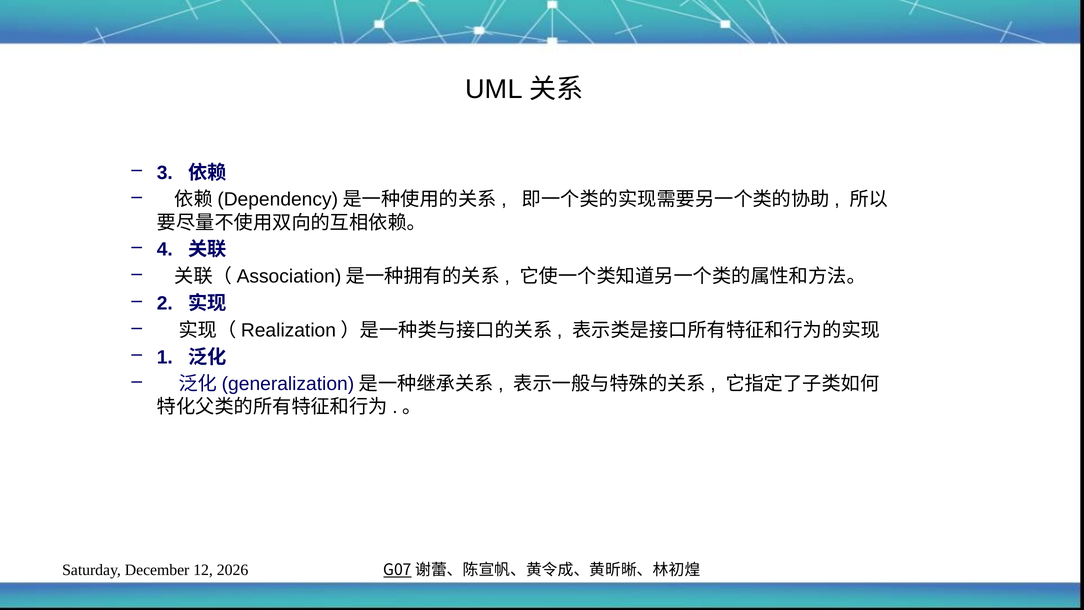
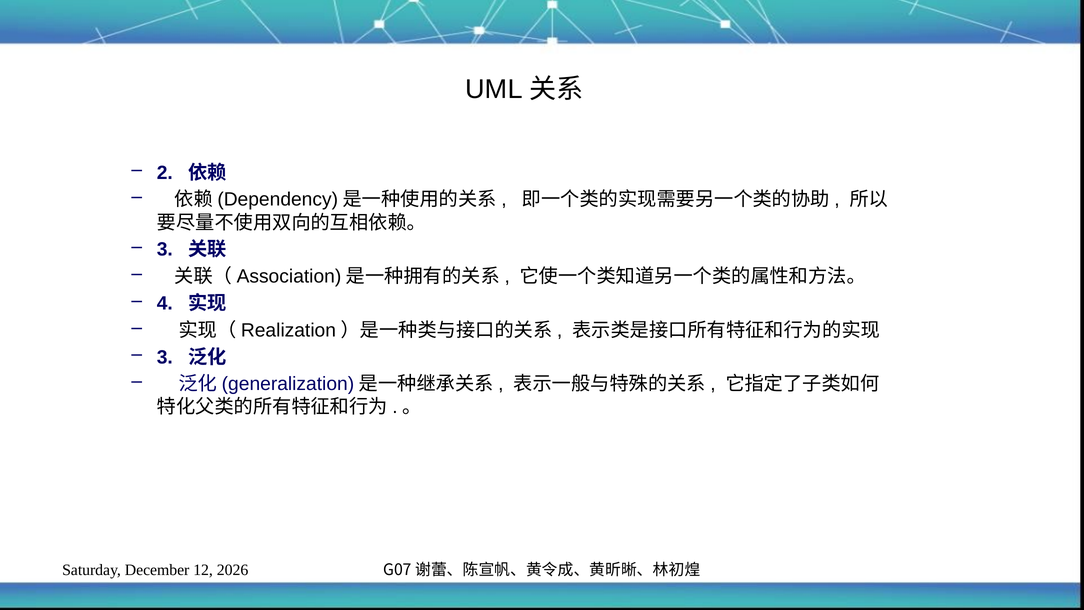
3: 3 -> 2
4 at (165, 249): 4 -> 3
2: 2 -> 4
1 at (165, 357): 1 -> 3
G07 underline: present -> none
